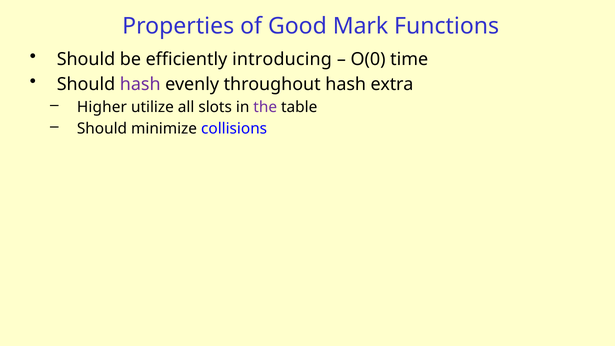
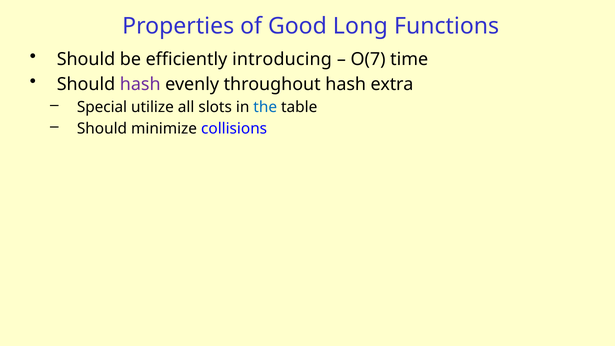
Mark: Mark -> Long
O(0: O(0 -> O(7
Higher: Higher -> Special
the colour: purple -> blue
